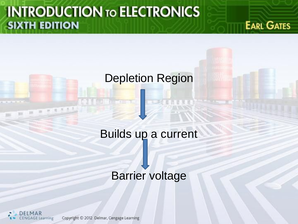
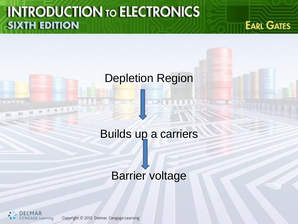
current: current -> carriers
